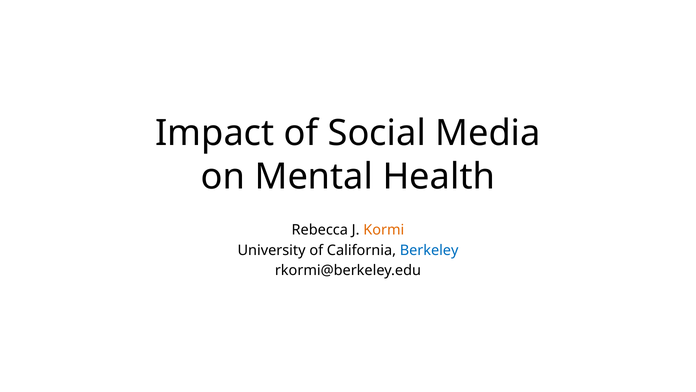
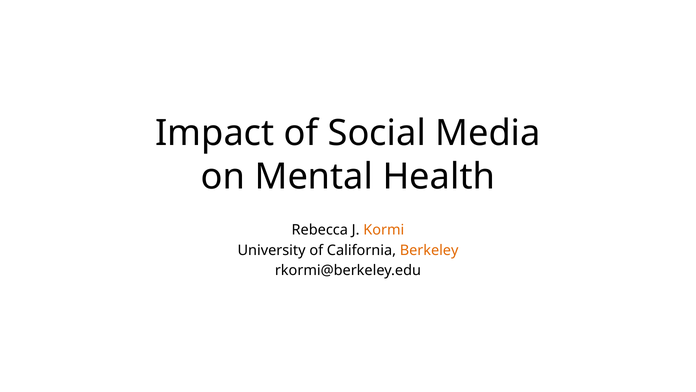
Berkeley colour: blue -> orange
